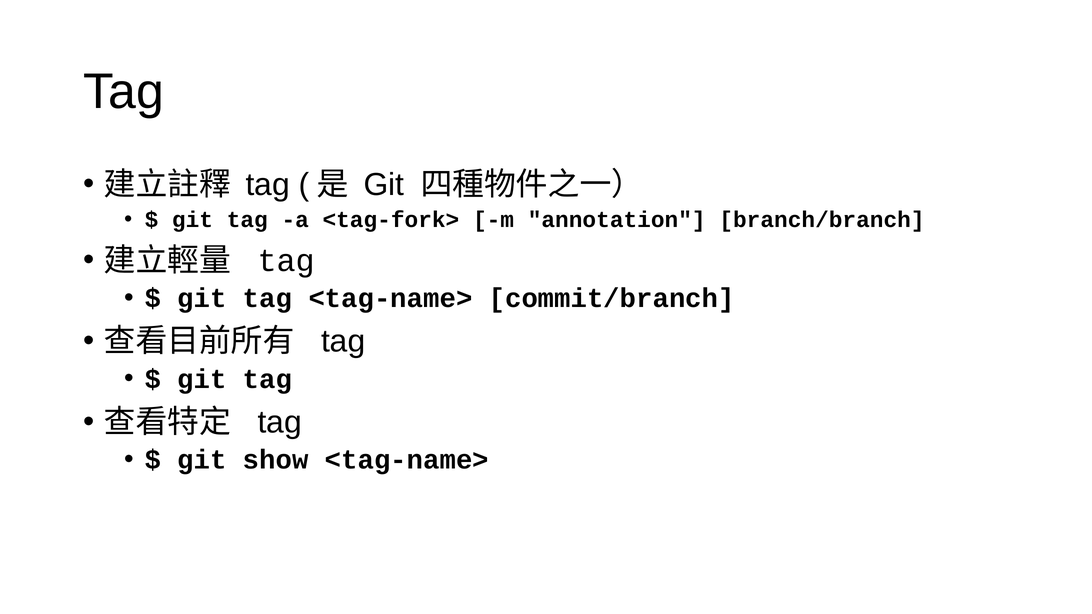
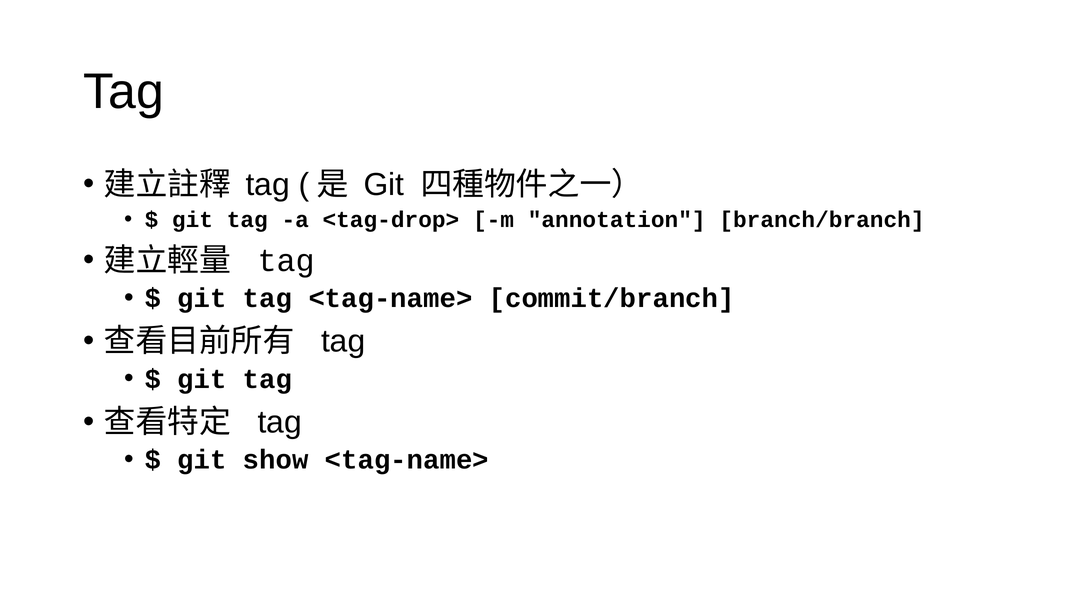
<tag-fork>: <tag-fork> -> <tag-drop>
